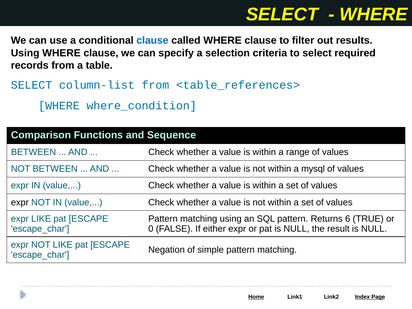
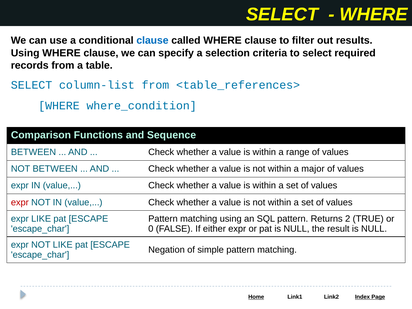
mysql: mysql -> major
expr at (20, 202) colour: black -> red
6: 6 -> 2
